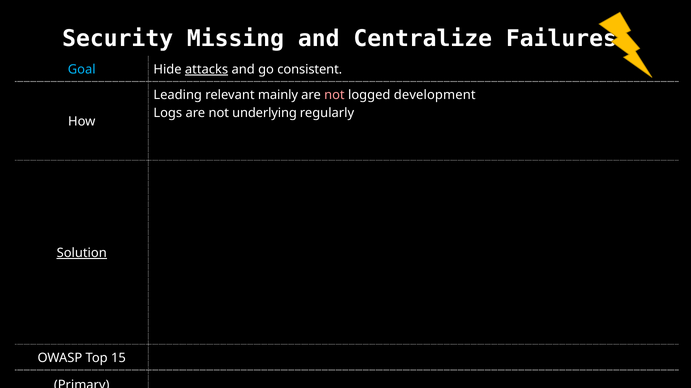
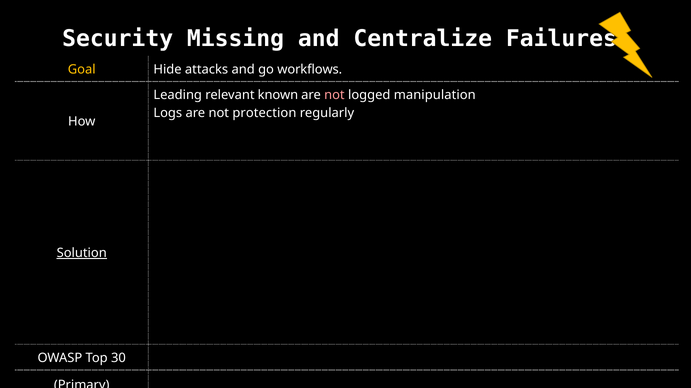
Goal colour: light blue -> yellow
attacks underline: present -> none
consistent: consistent -> workflows
mainly: mainly -> known
development: development -> manipulation
underlying: underlying -> protection
15: 15 -> 30
